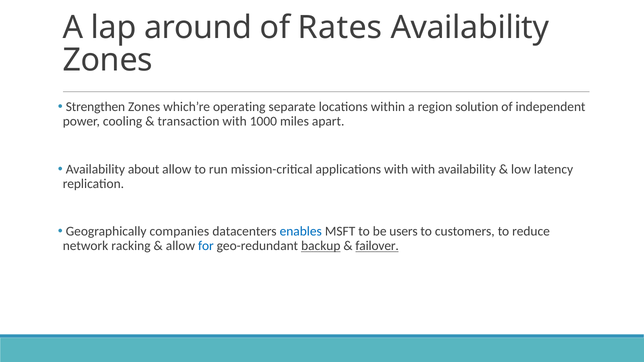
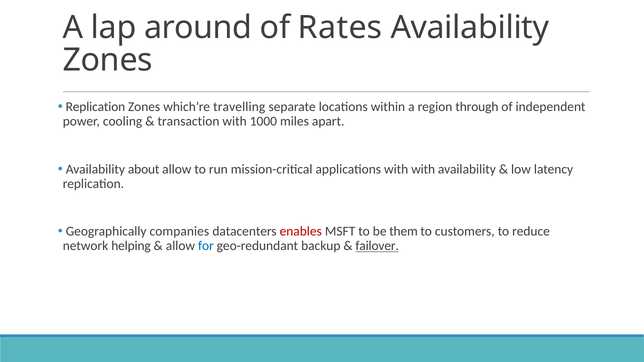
Strengthen at (95, 107): Strengthen -> Replication
operating: operating -> travelling
solution: solution -> through
enables colour: blue -> red
users: users -> them
racking: racking -> helping
backup underline: present -> none
